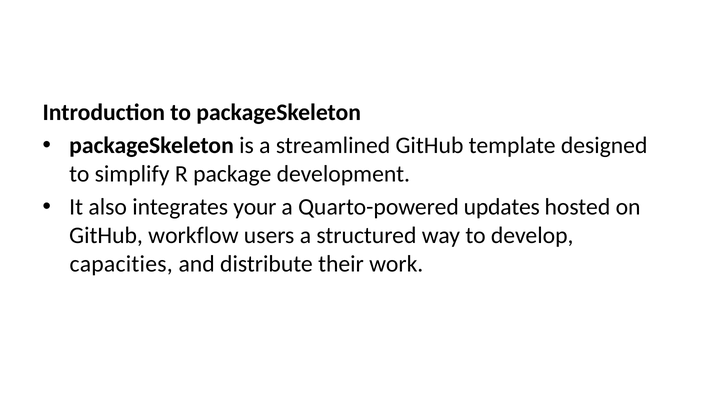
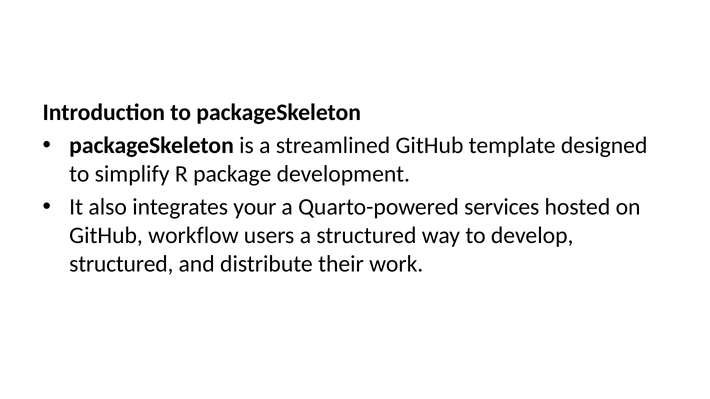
updates: updates -> services
capacities at (121, 264): capacities -> structured
